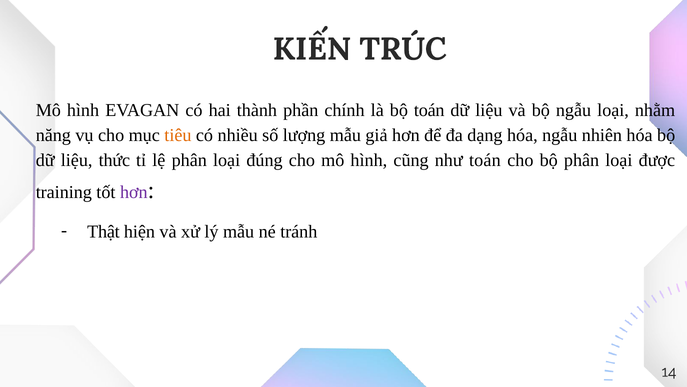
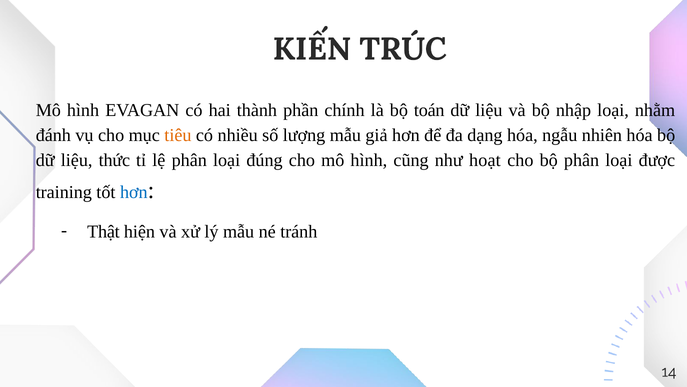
bộ ngẫu: ngẫu -> nhập
năng: năng -> đánh
như toán: toán -> hoạt
hơn at (134, 192) colour: purple -> blue
